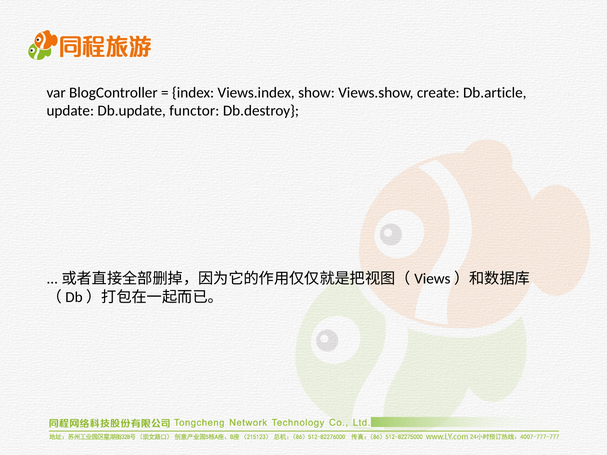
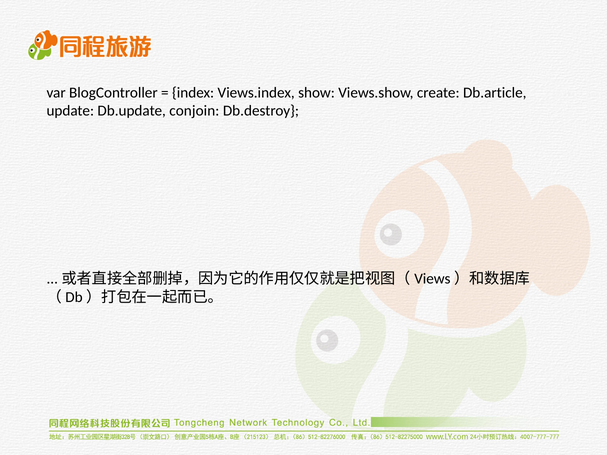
functor: functor -> conjoin
